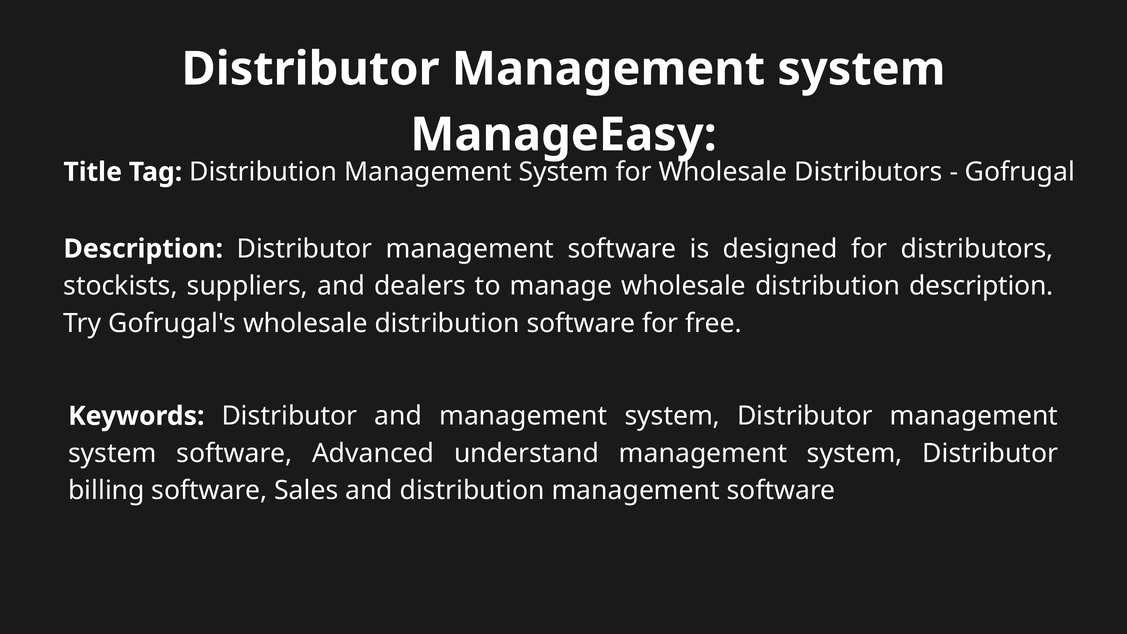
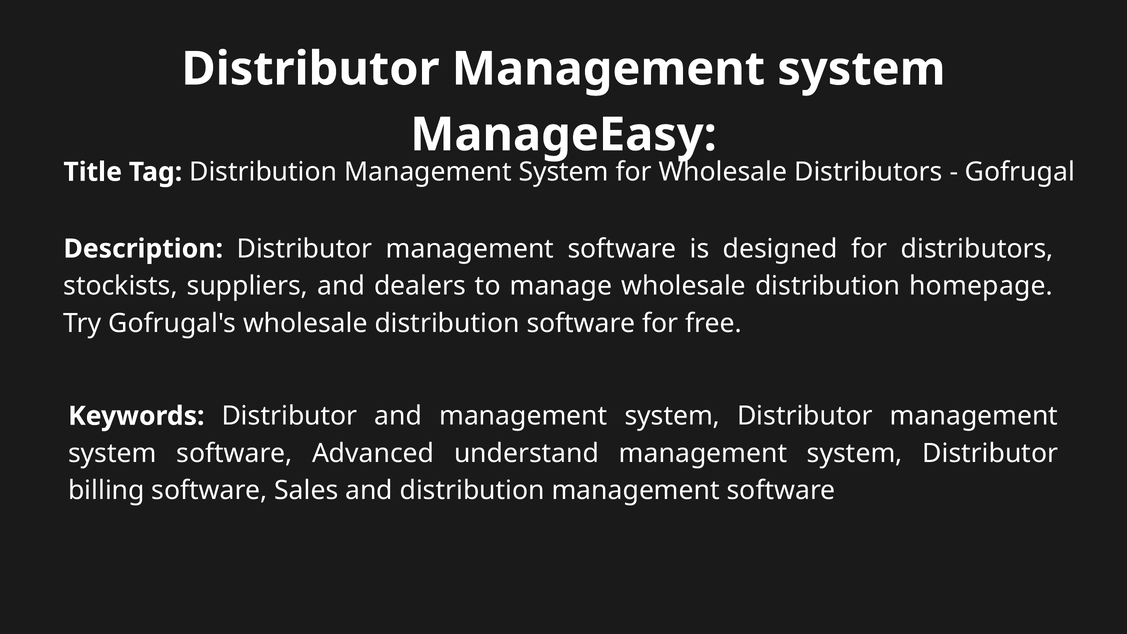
distribution description: description -> homepage
